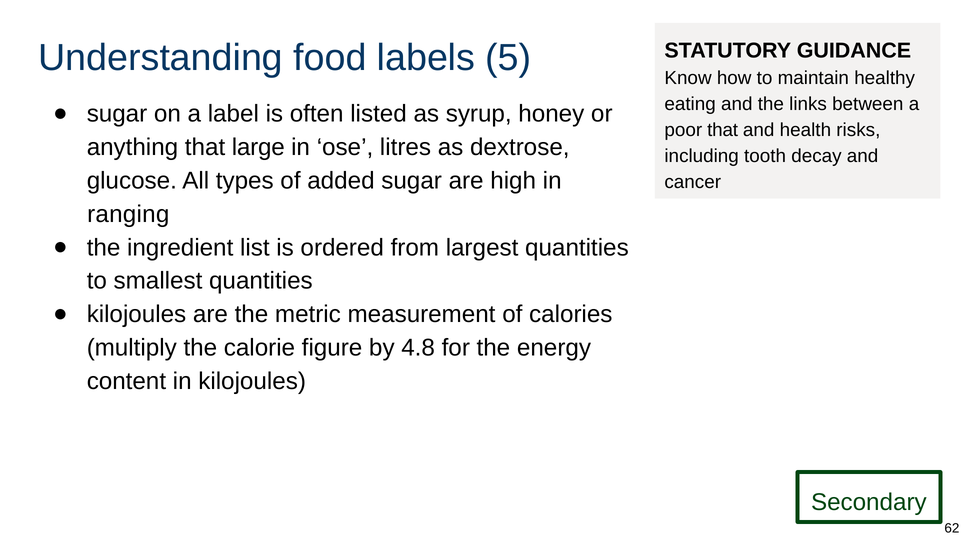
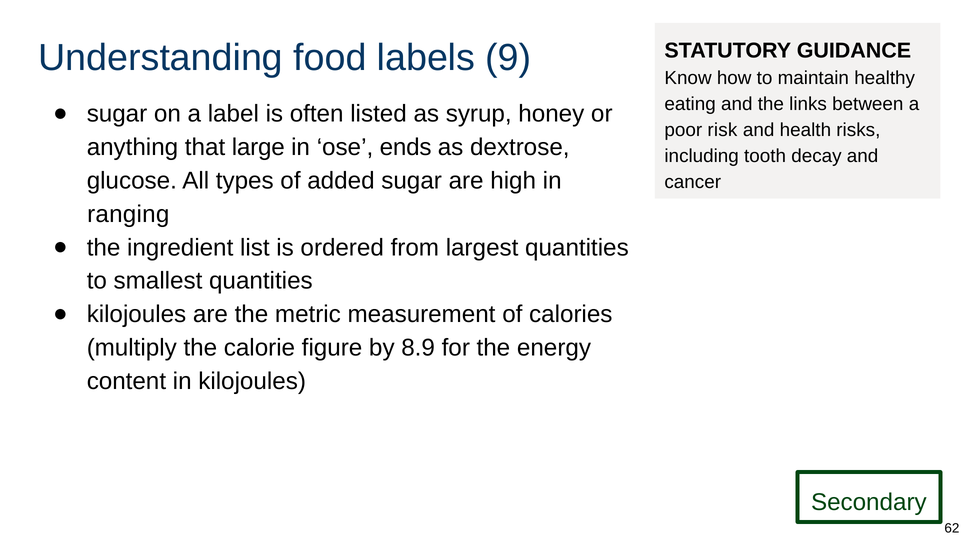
5: 5 -> 9
poor that: that -> risk
litres: litres -> ends
4.8: 4.8 -> 8.9
